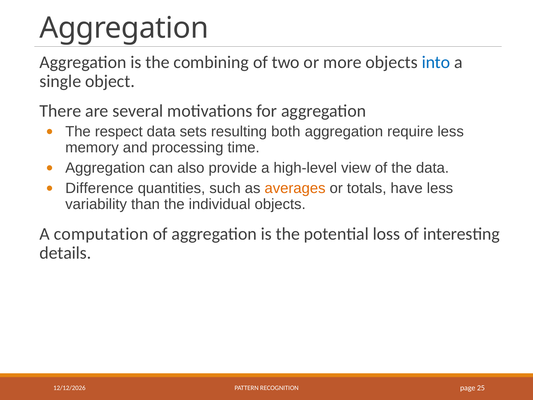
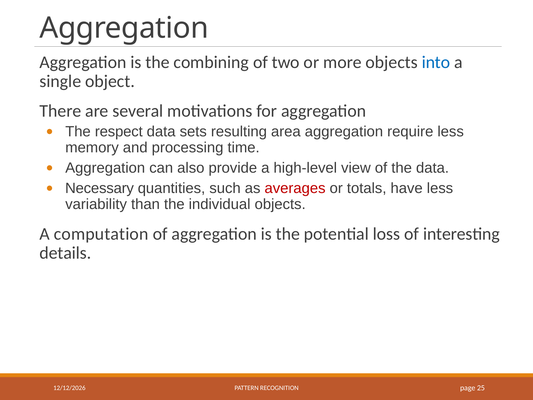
both: both -> area
Difference: Difference -> Necessary
averages colour: orange -> red
